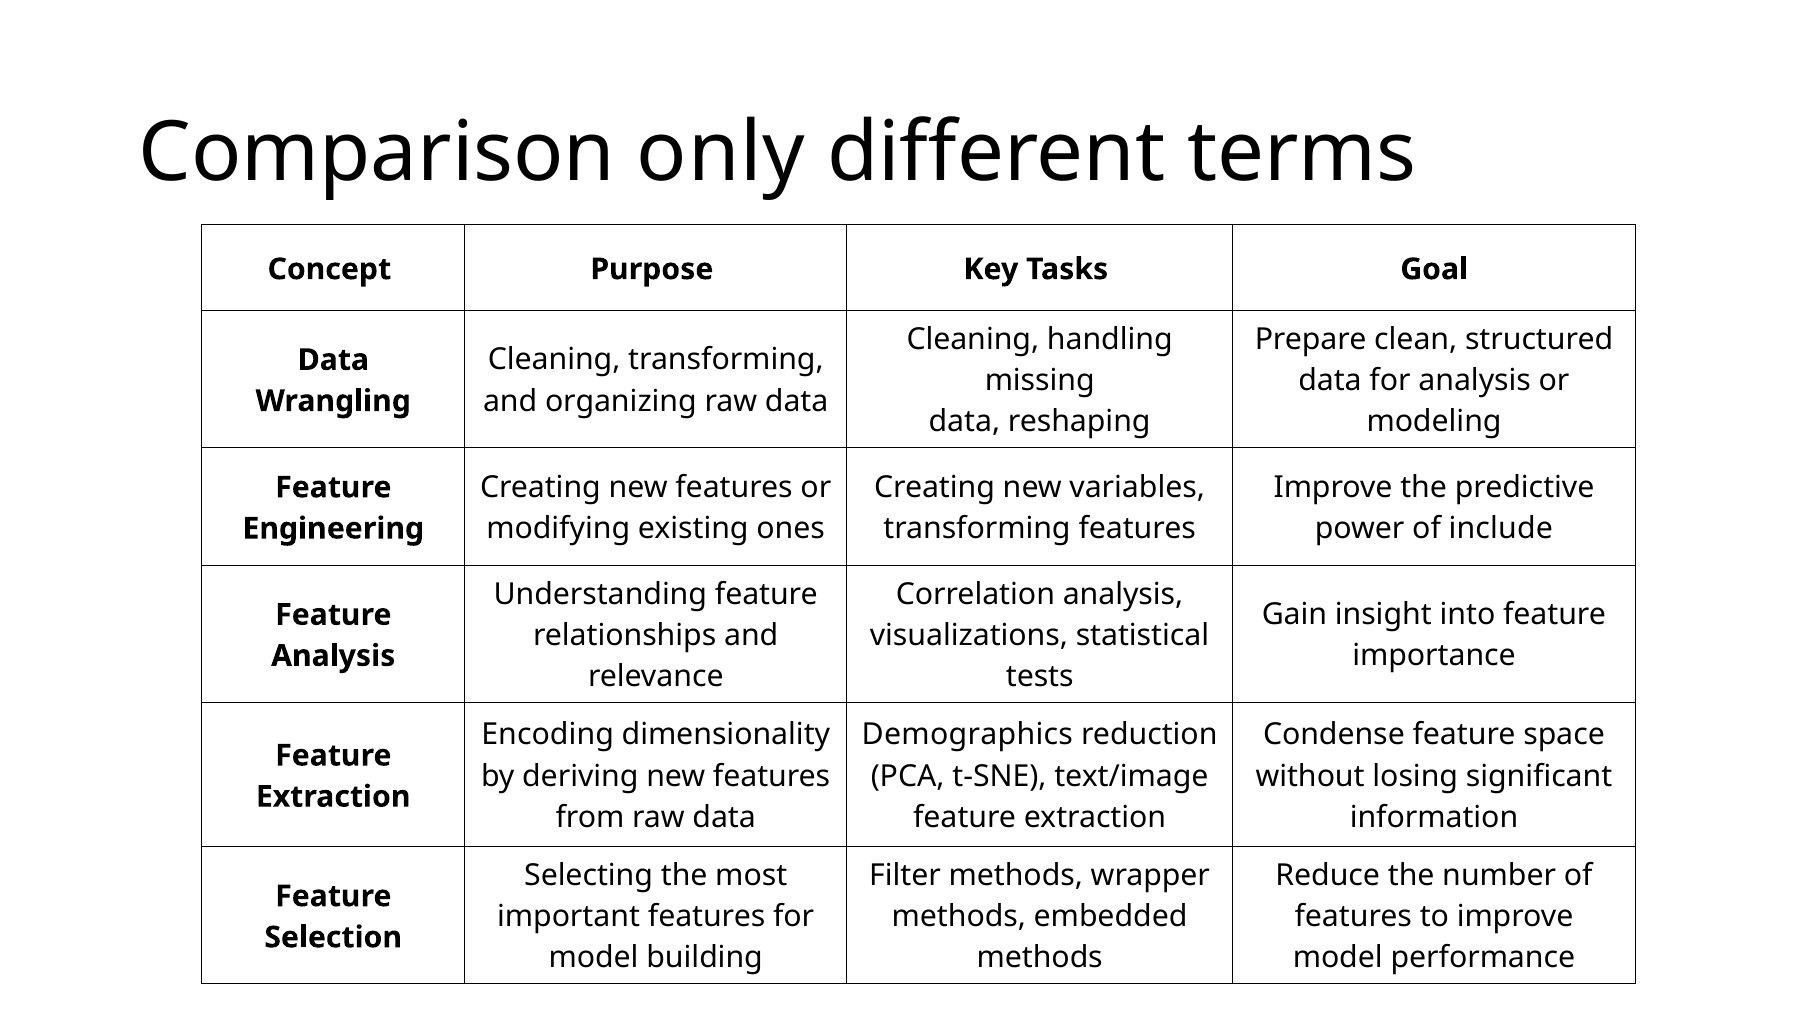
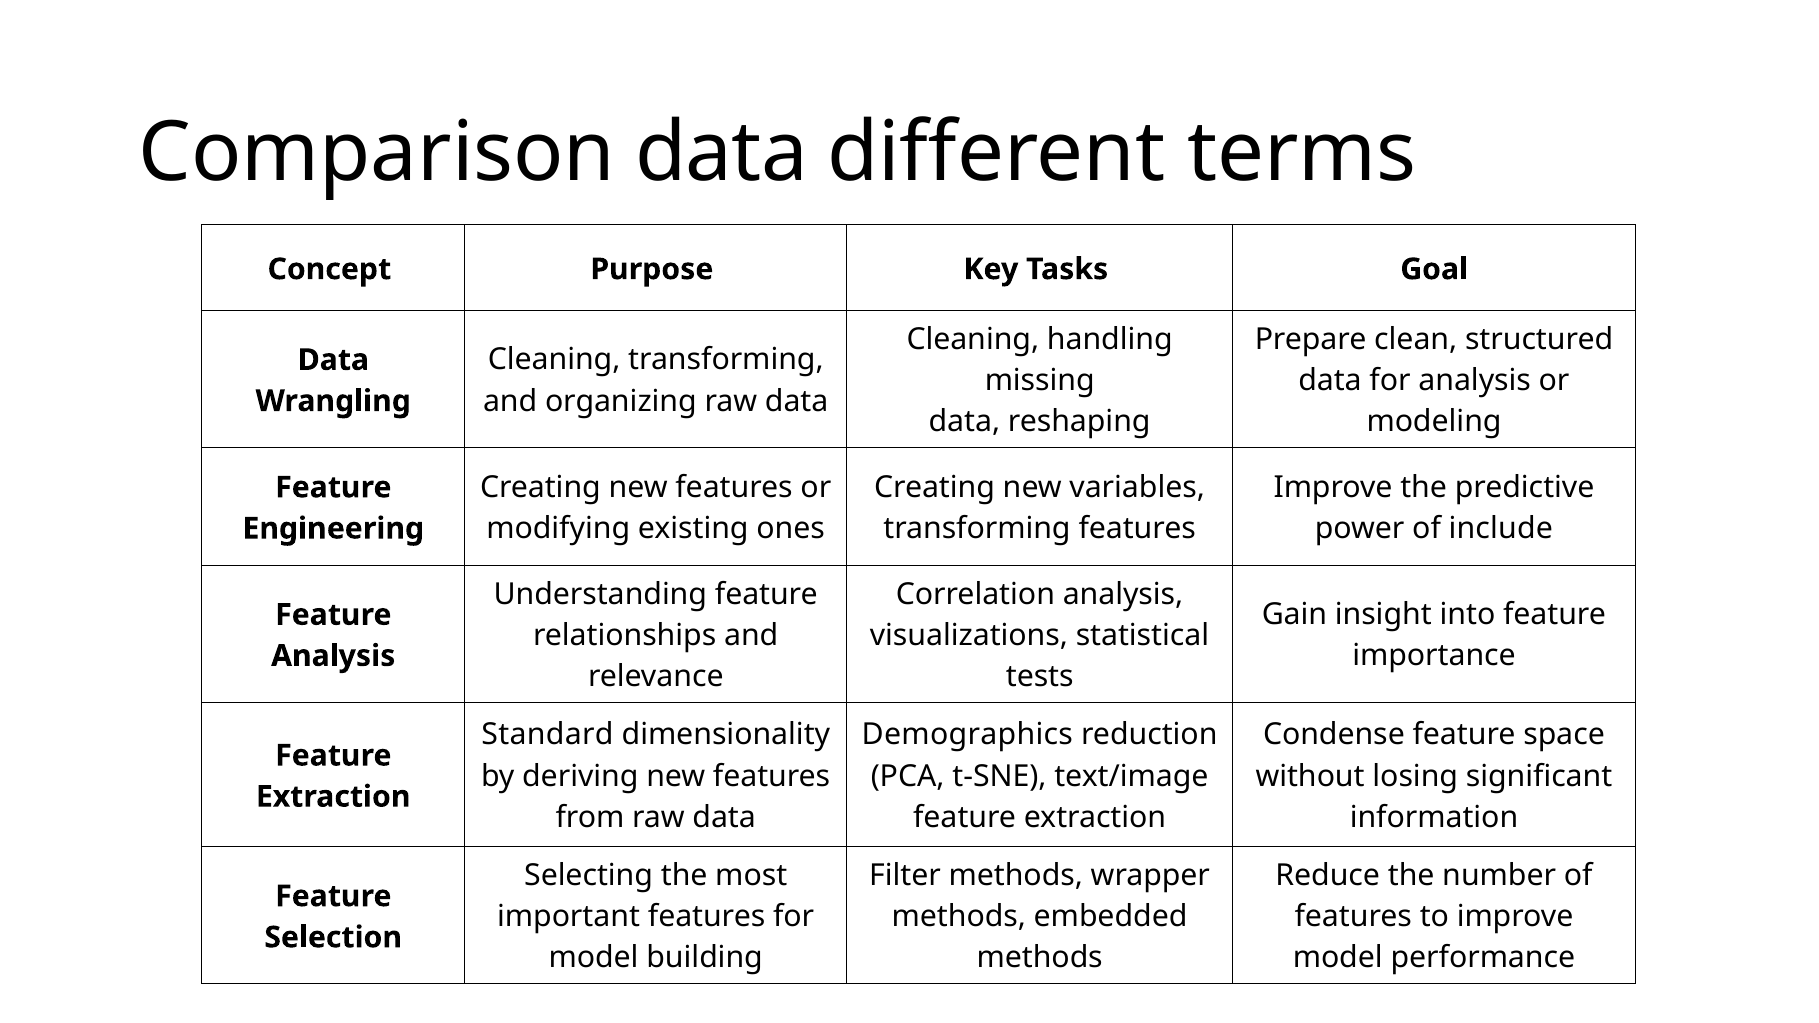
Comparison only: only -> data
Encoding: Encoding -> Standard
